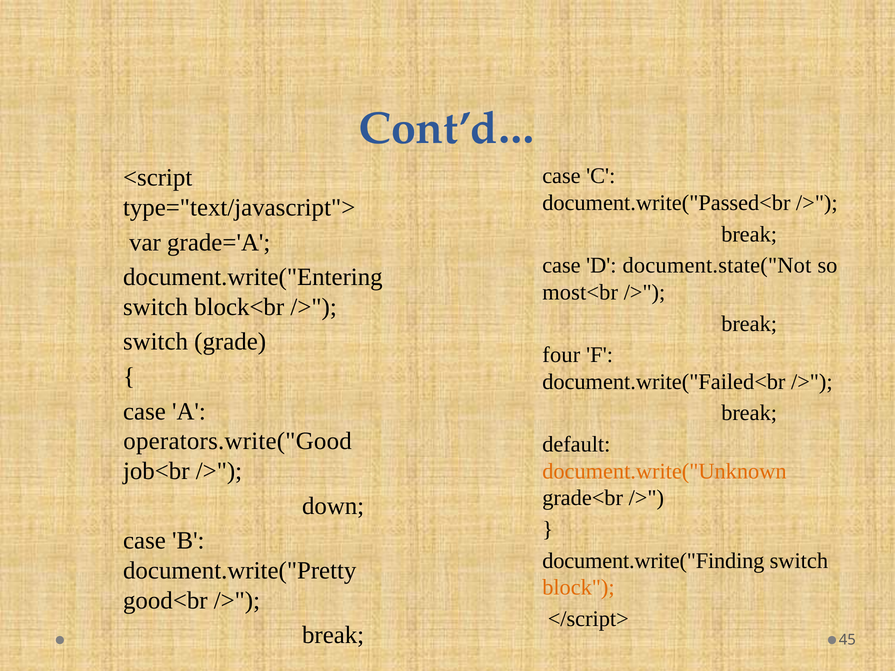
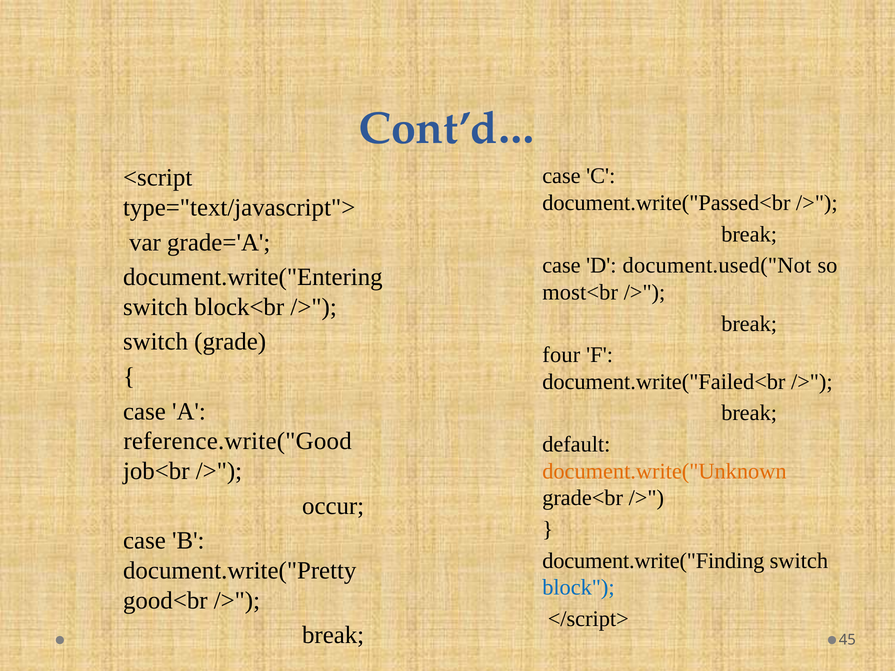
document.state("Not: document.state("Not -> document.used("Not
operators.write("Good: operators.write("Good -> reference.write("Good
down: down -> occur
block colour: orange -> blue
